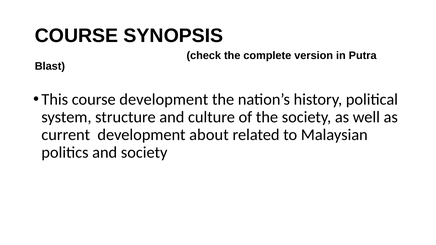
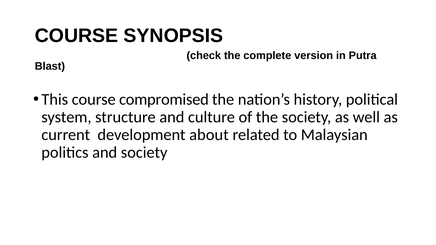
course development: development -> compromised
